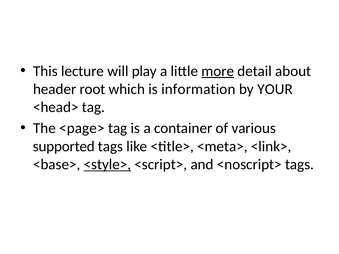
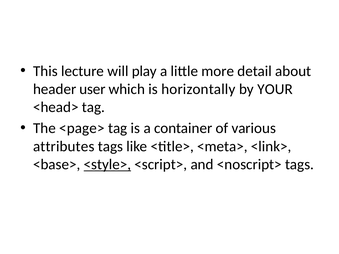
more underline: present -> none
root: root -> user
information: information -> horizontally
supported: supported -> attributes
